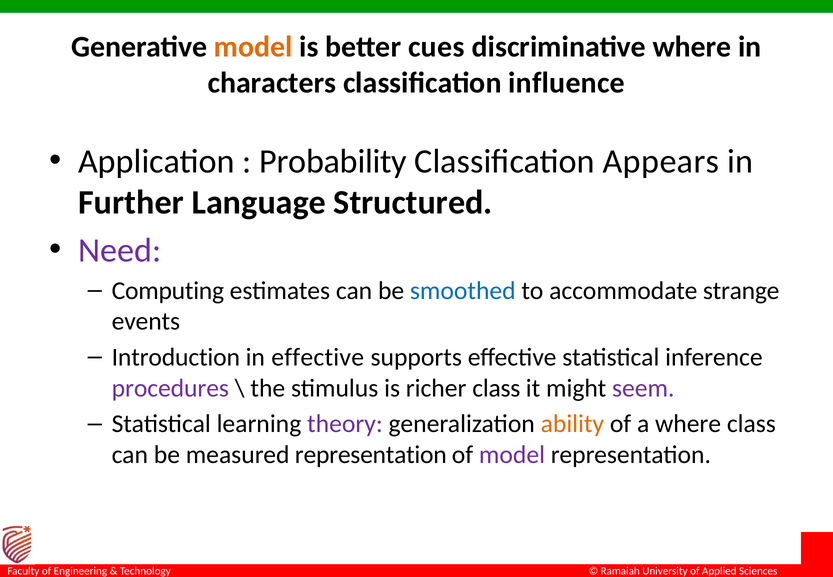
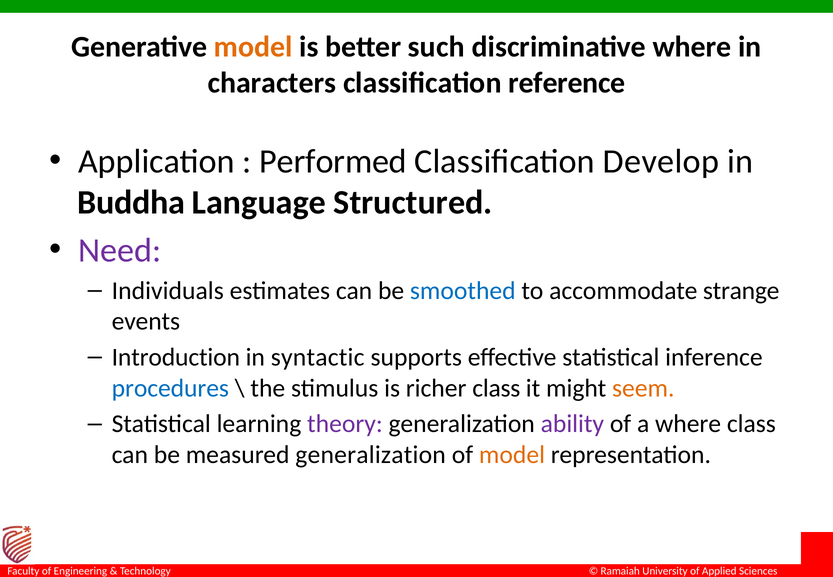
cues: cues -> such
influence: influence -> reference
Probability: Probability -> Performed
Appears: Appears -> Develop
Further: Further -> Buddha
Computing: Computing -> Individuals
in effective: effective -> syntactic
procedures colour: purple -> blue
seem colour: purple -> orange
ability colour: orange -> purple
measured representation: representation -> generalization
model at (512, 455) colour: purple -> orange
